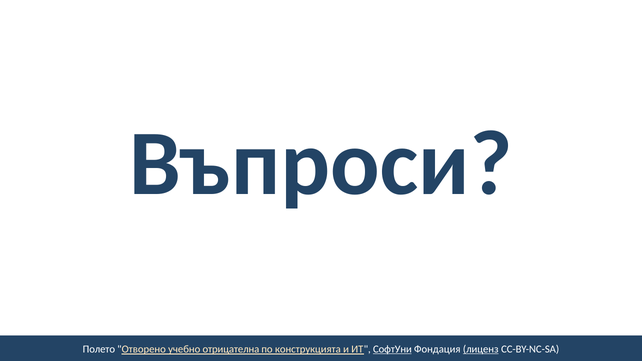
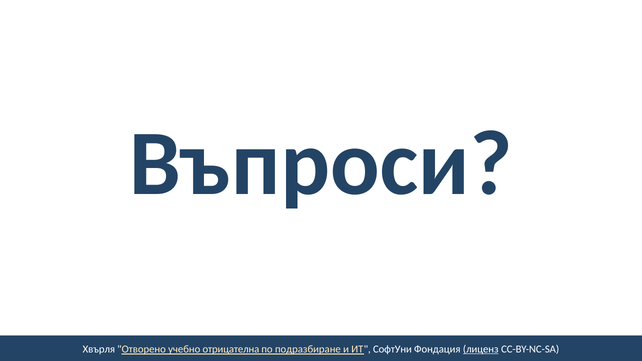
Полето: Полето -> Хвърля
конструкцията: конструкцията -> подразбиране
СофтУни underline: present -> none
